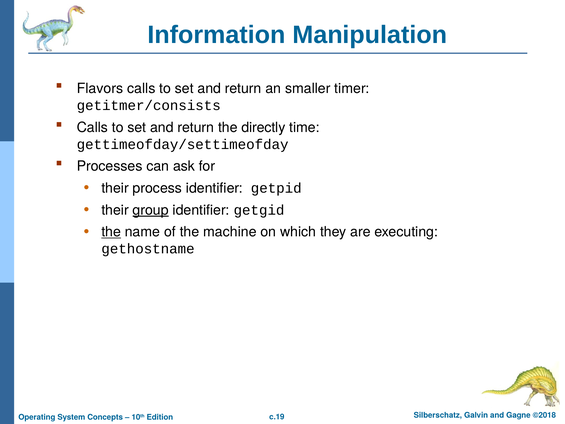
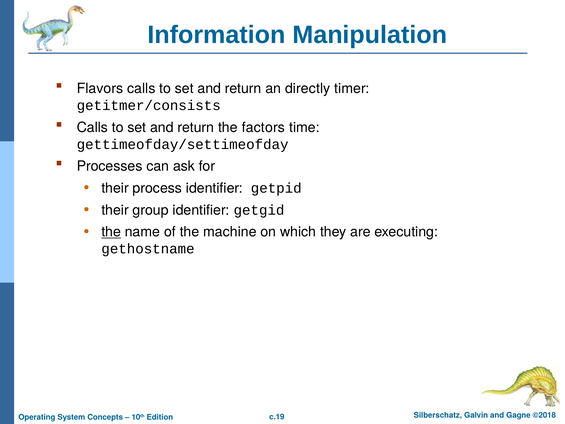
smaller: smaller -> directly
directly: directly -> factors
group underline: present -> none
